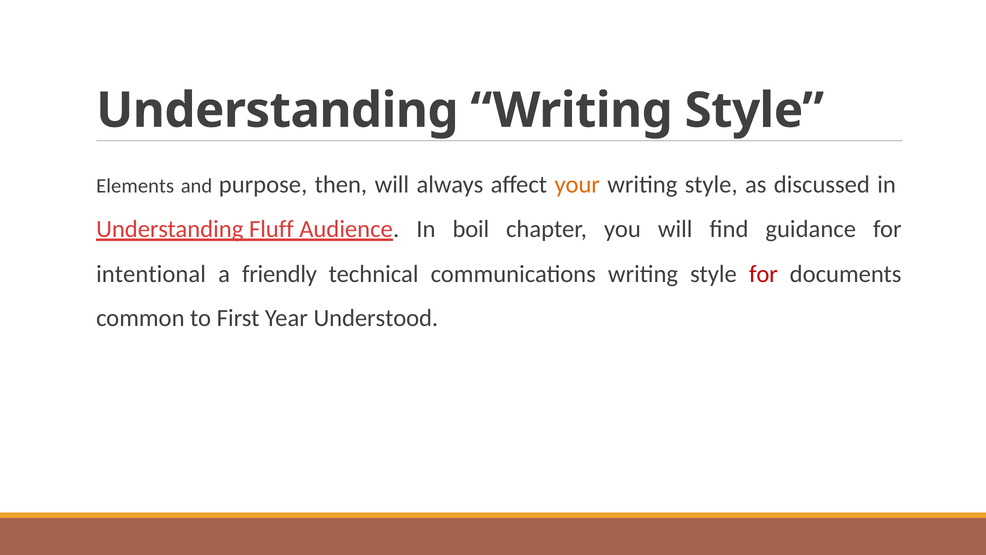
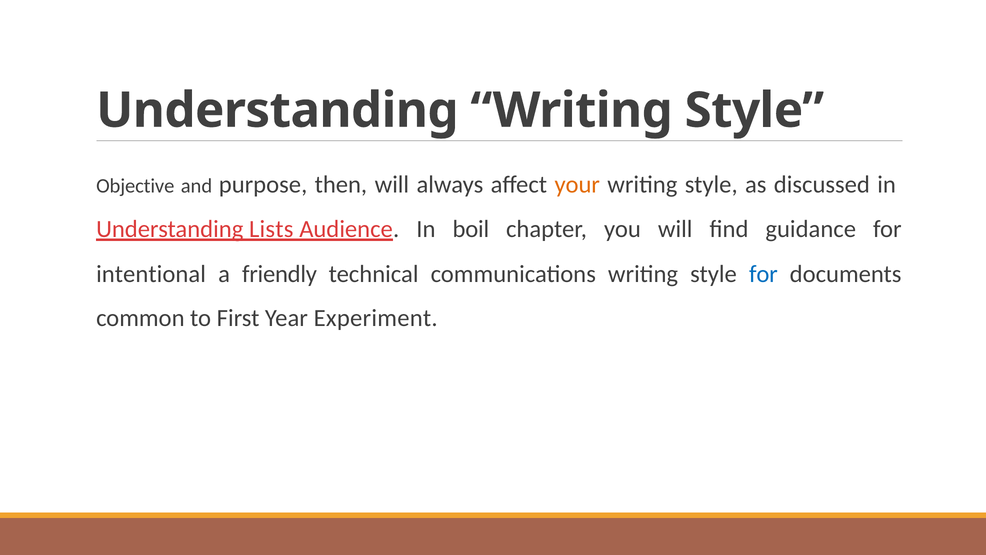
Elements: Elements -> Objective
Fluff: Fluff -> Lists
for at (763, 274) colour: red -> blue
Understood: Understood -> Experiment
